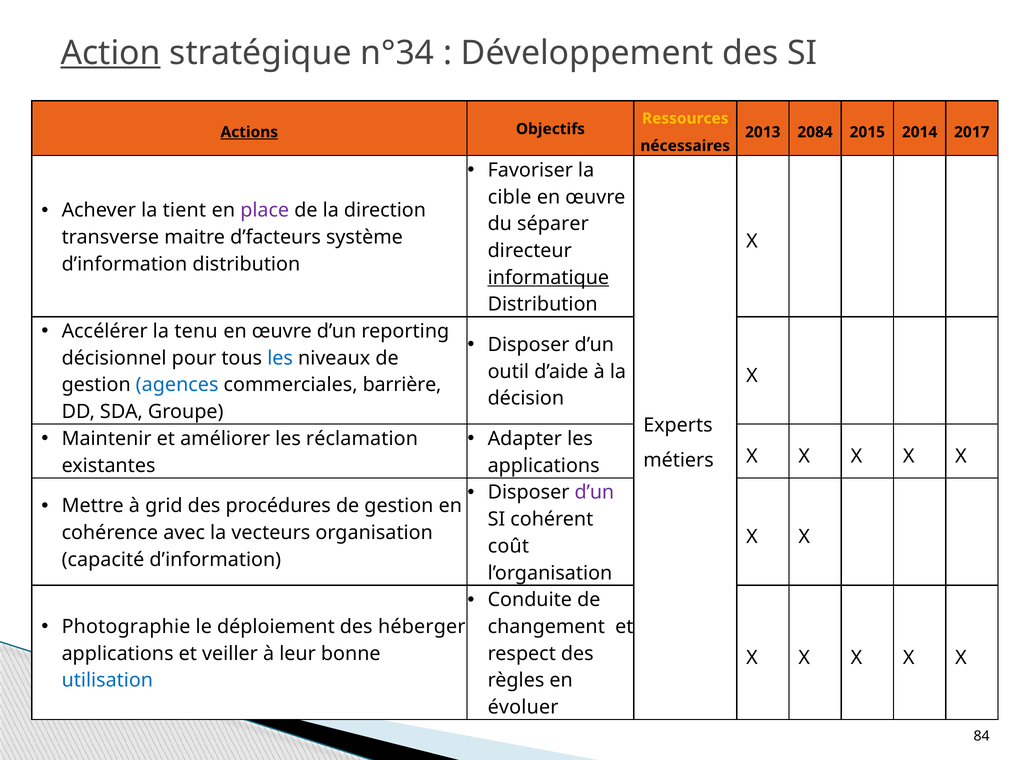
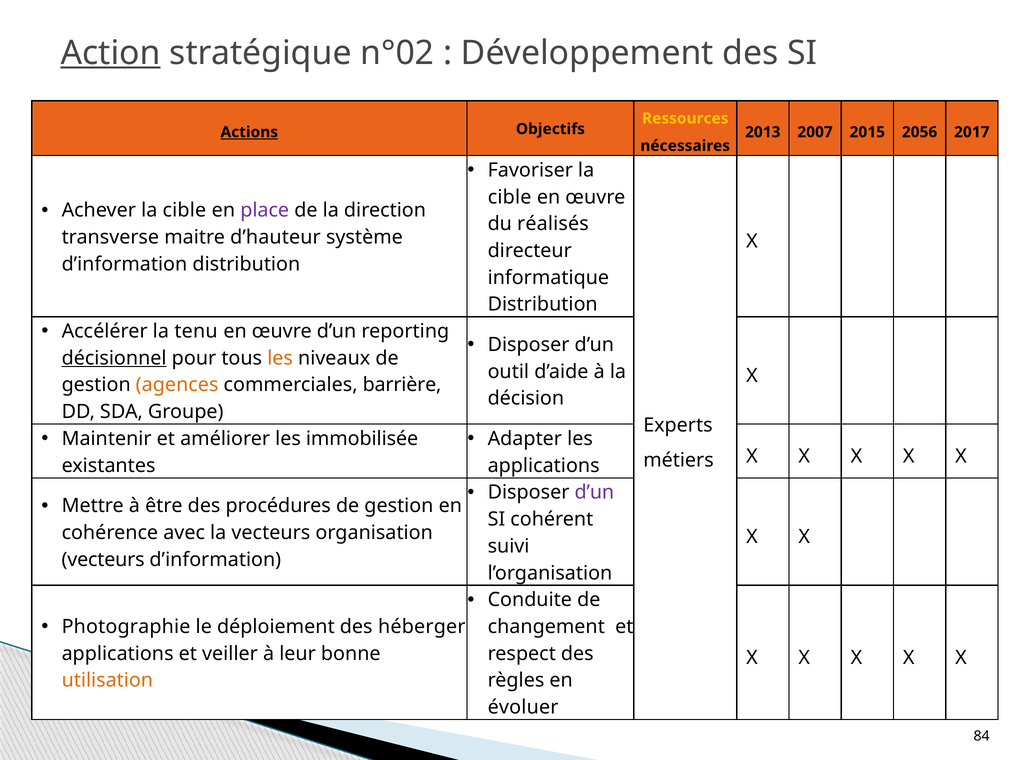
n°34: n°34 -> n°02
2084: 2084 -> 2007
2014: 2014 -> 2056
Achever la tient: tient -> cible
séparer: séparer -> réalisés
d’facteurs: d’facteurs -> d’hauteur
informatique underline: present -> none
décisionnel underline: none -> present
les at (280, 358) colour: blue -> orange
agences colour: blue -> orange
réclamation: réclamation -> immobilisée
grid: grid -> être
coût: coût -> suivi
capacité at (103, 560): capacité -> vecteurs
utilisation colour: blue -> orange
